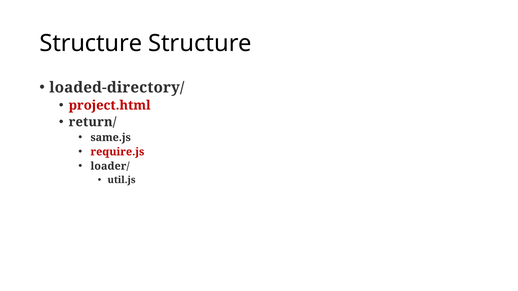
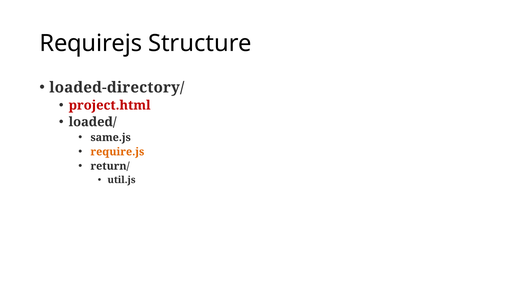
Structure at (91, 44): Structure -> Requirejs
return/: return/ -> loaded/
require.js colour: red -> orange
loader/: loader/ -> return/
